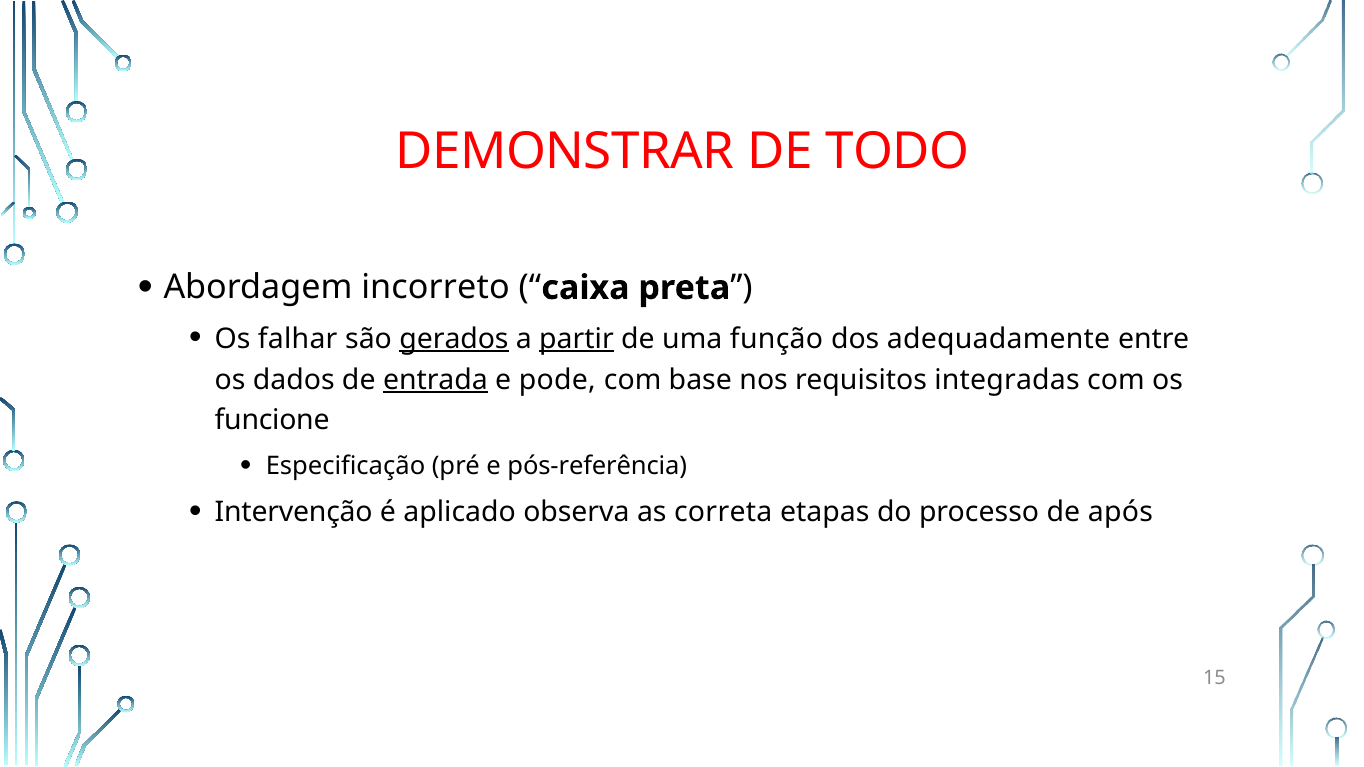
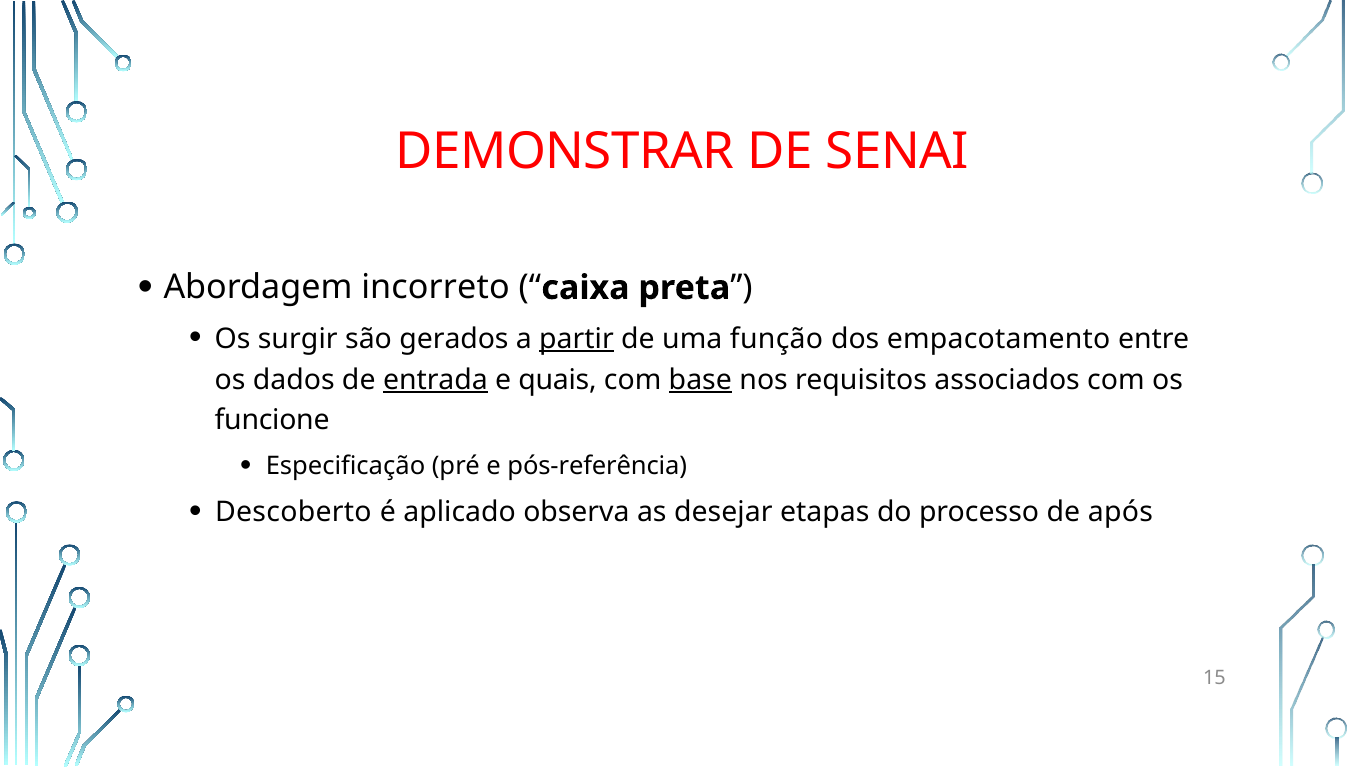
TODO: TODO -> SENAI
falhar: falhar -> surgir
gerados underline: present -> none
adequadamente: adequadamente -> empacotamento
pode: pode -> quais
base underline: none -> present
integradas: integradas -> associados
Intervenção: Intervenção -> Descoberto
correta: correta -> desejar
